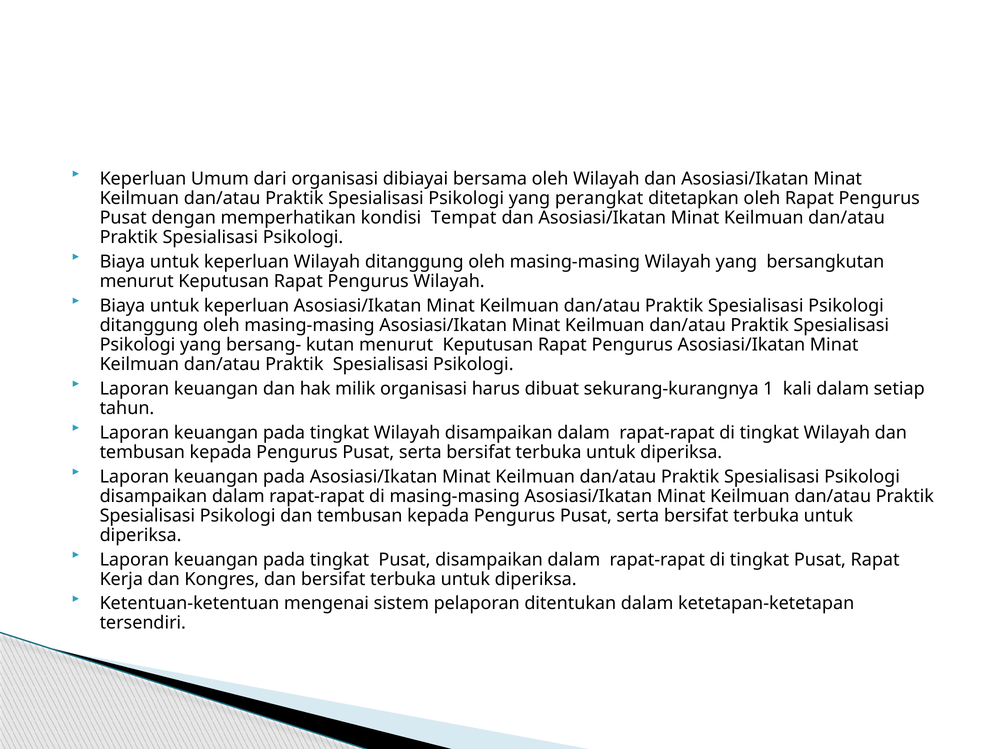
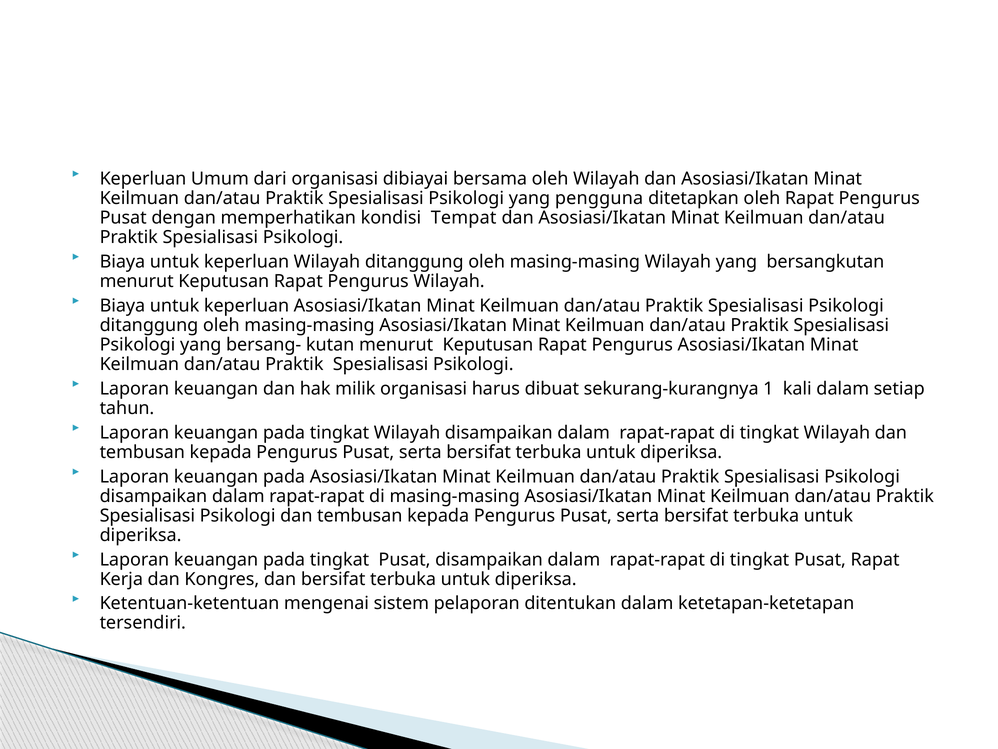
perangkat: perangkat -> pengguna
